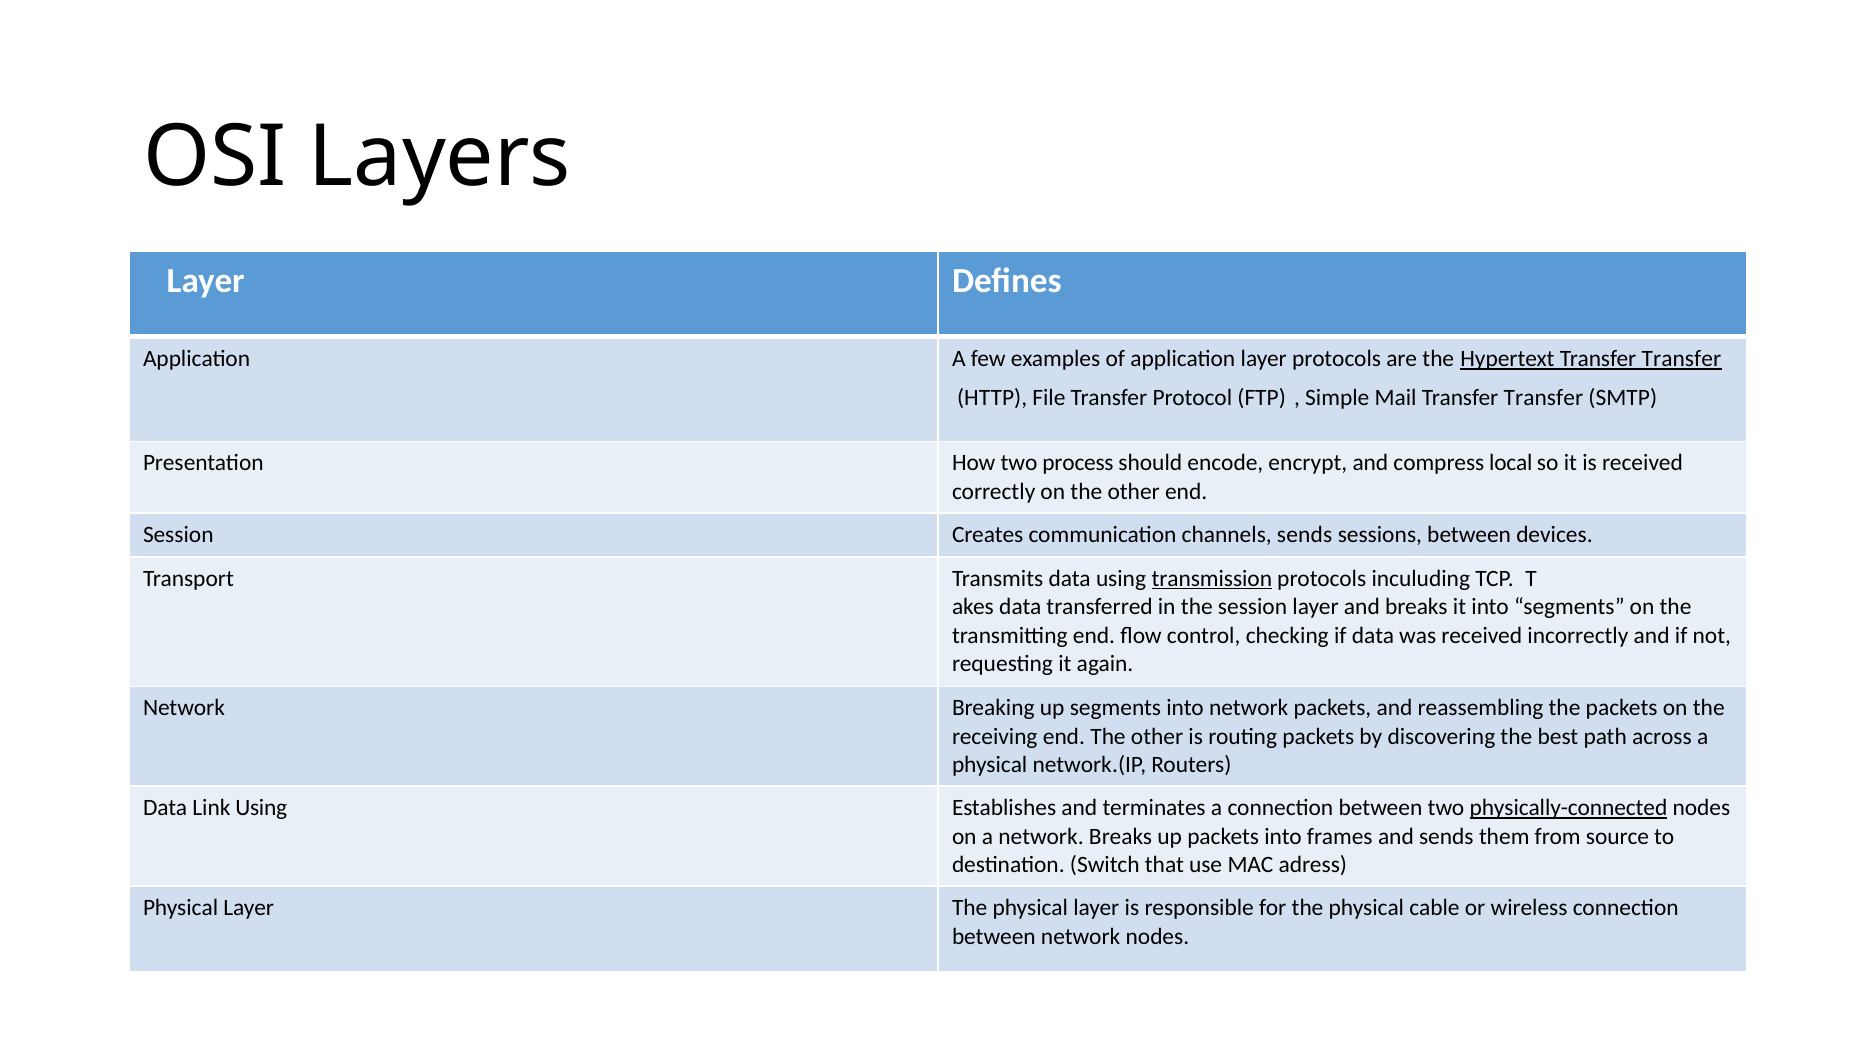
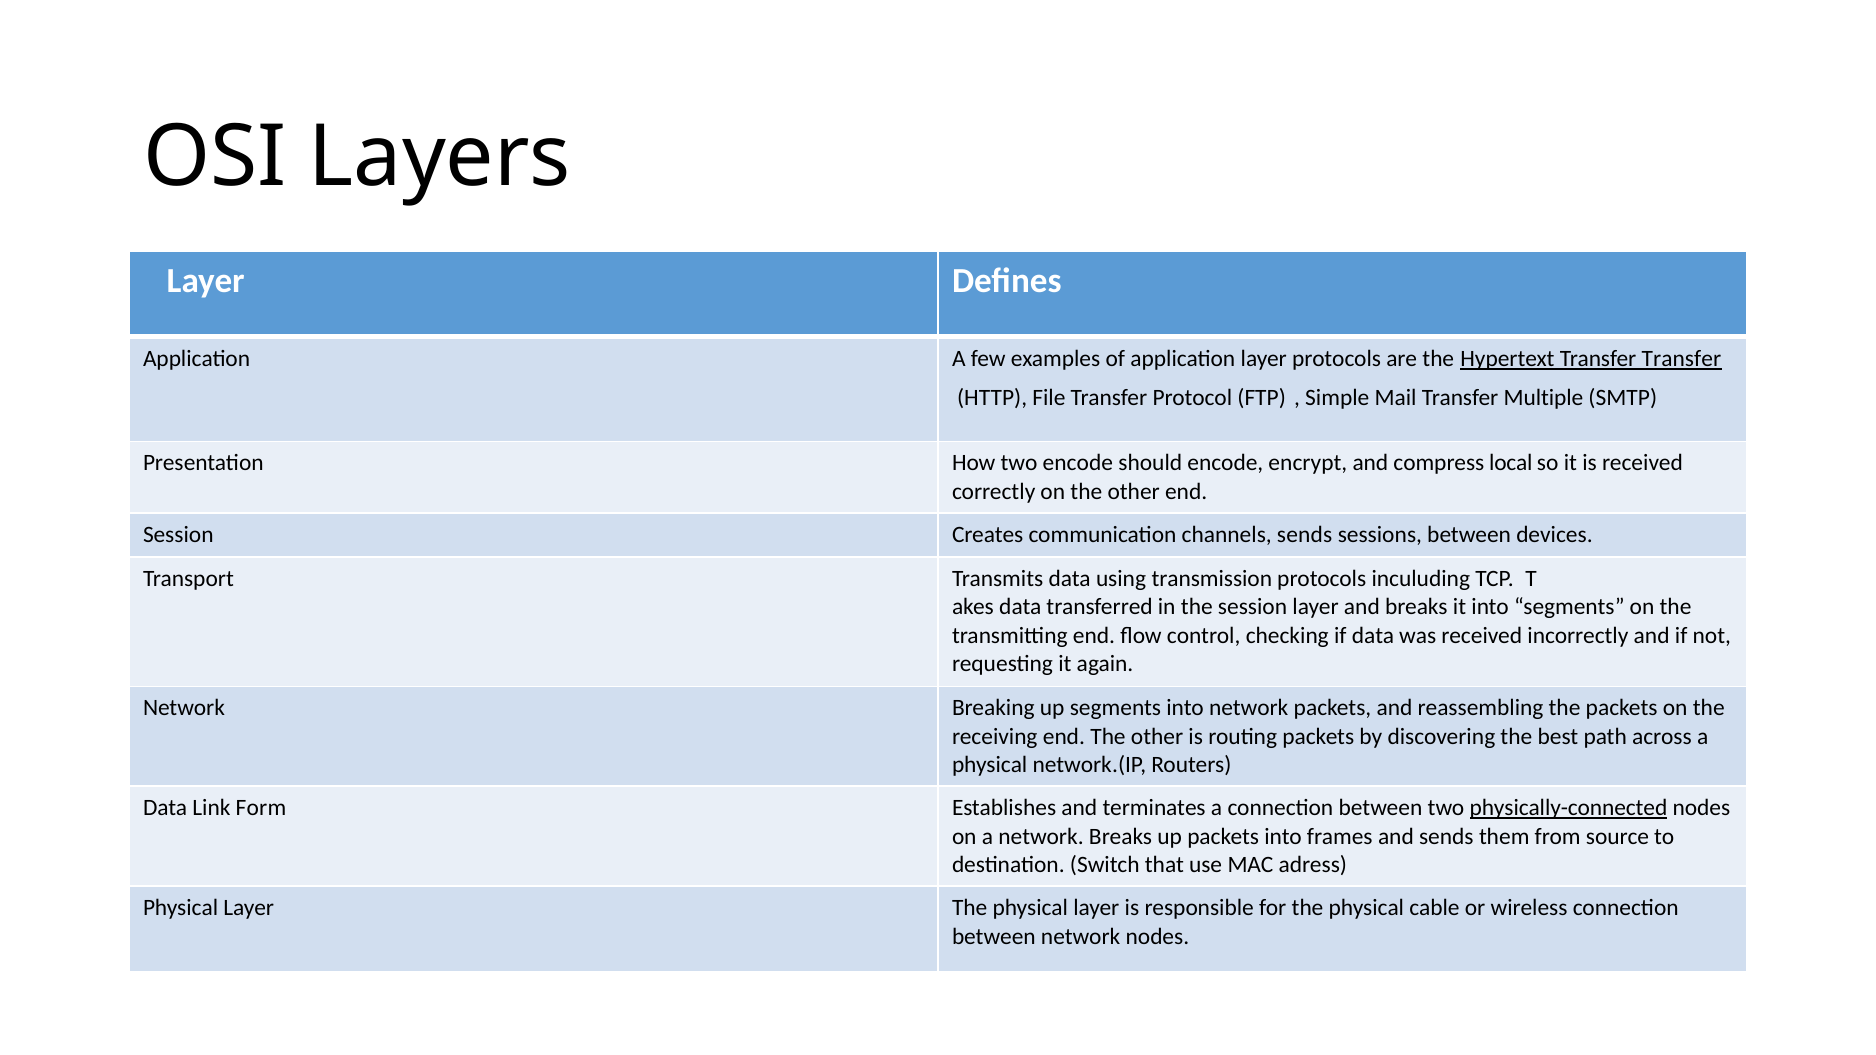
Mail Transfer Transfer: Transfer -> Multiple
two process: process -> encode
transmission underline: present -> none
Link Using: Using -> Form
